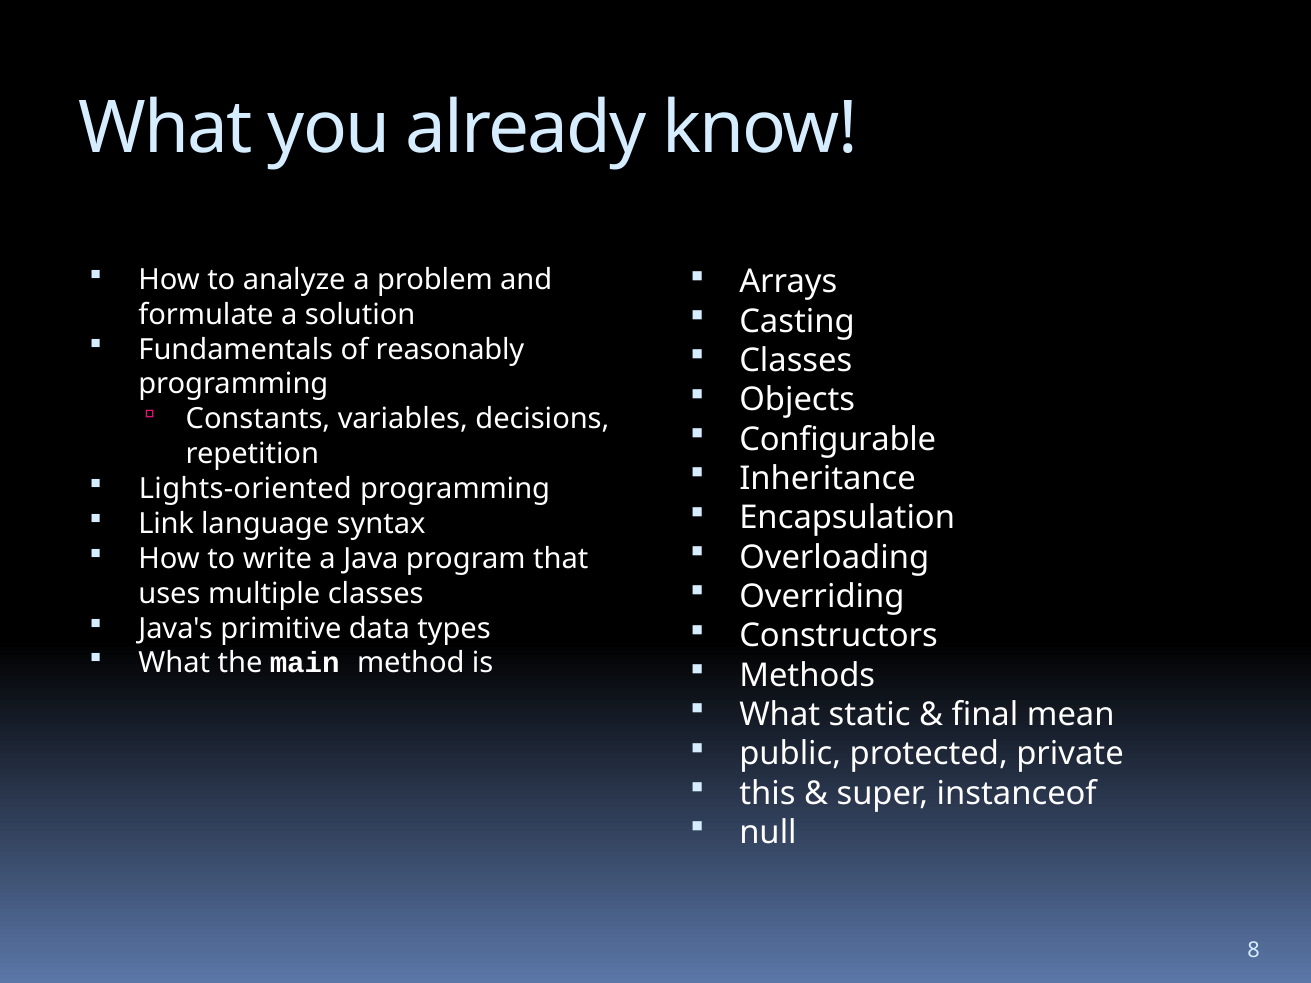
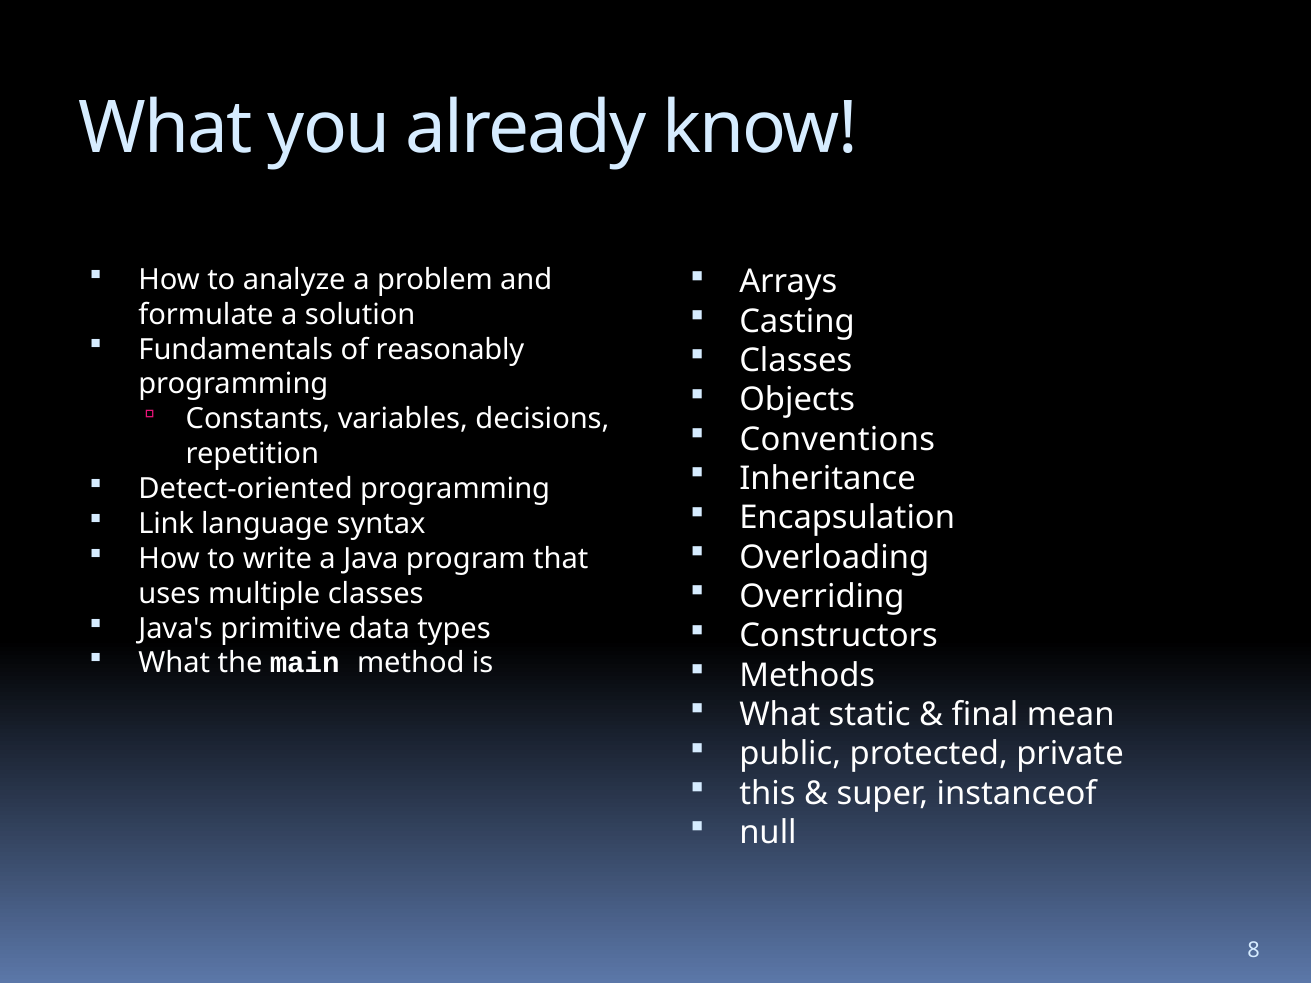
Configurable: Configurable -> Conventions
Lights-oriented: Lights-oriented -> Detect-oriented
